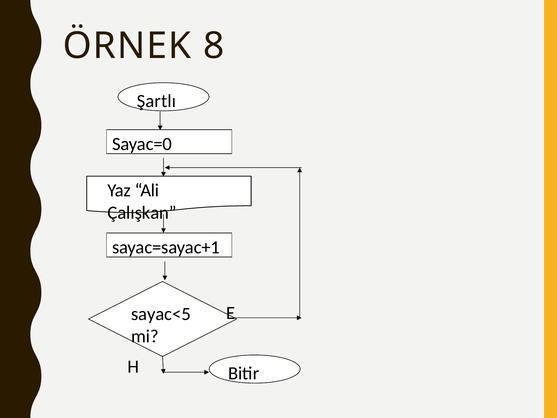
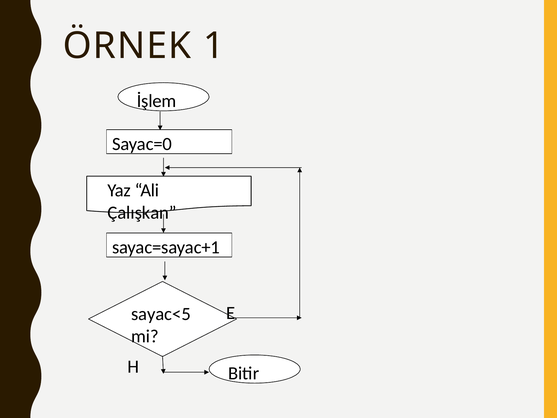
8: 8 -> 1
Şartlı: Şartlı -> İşlem
